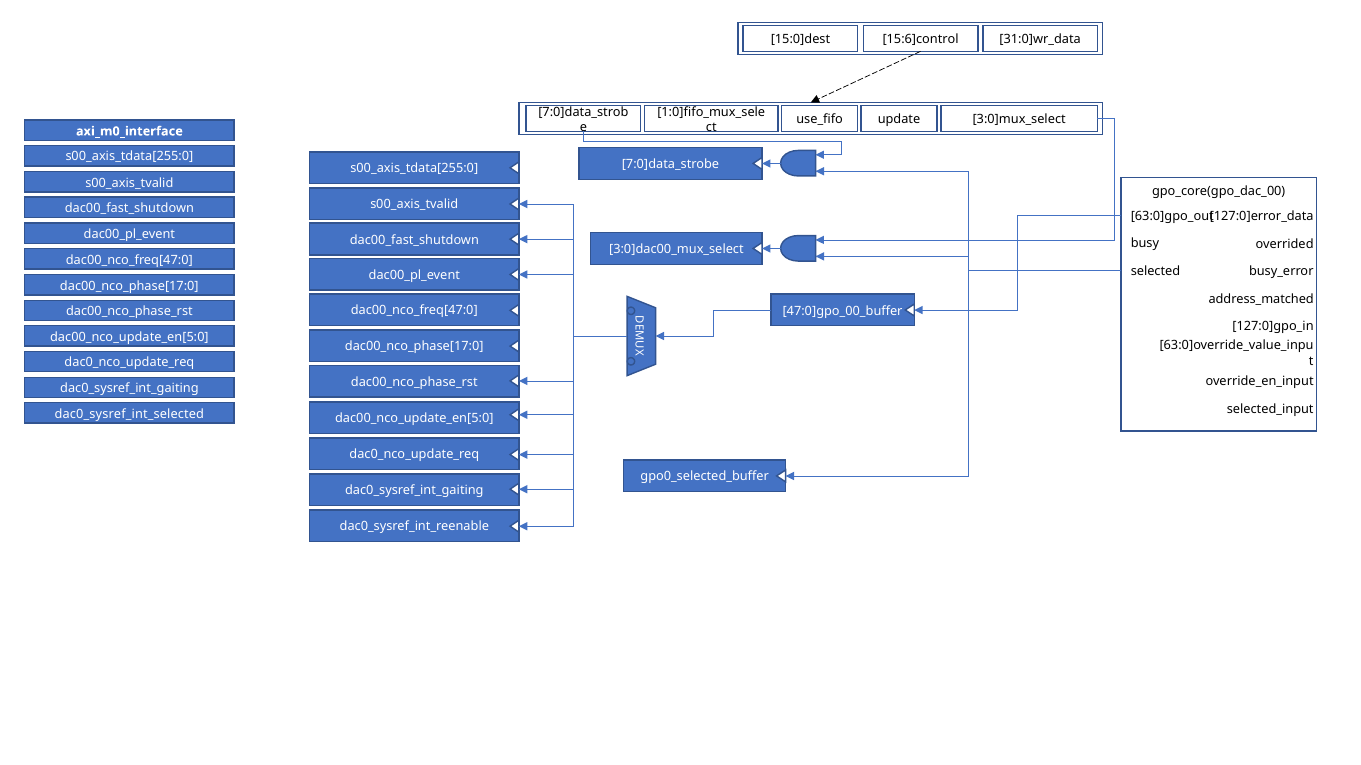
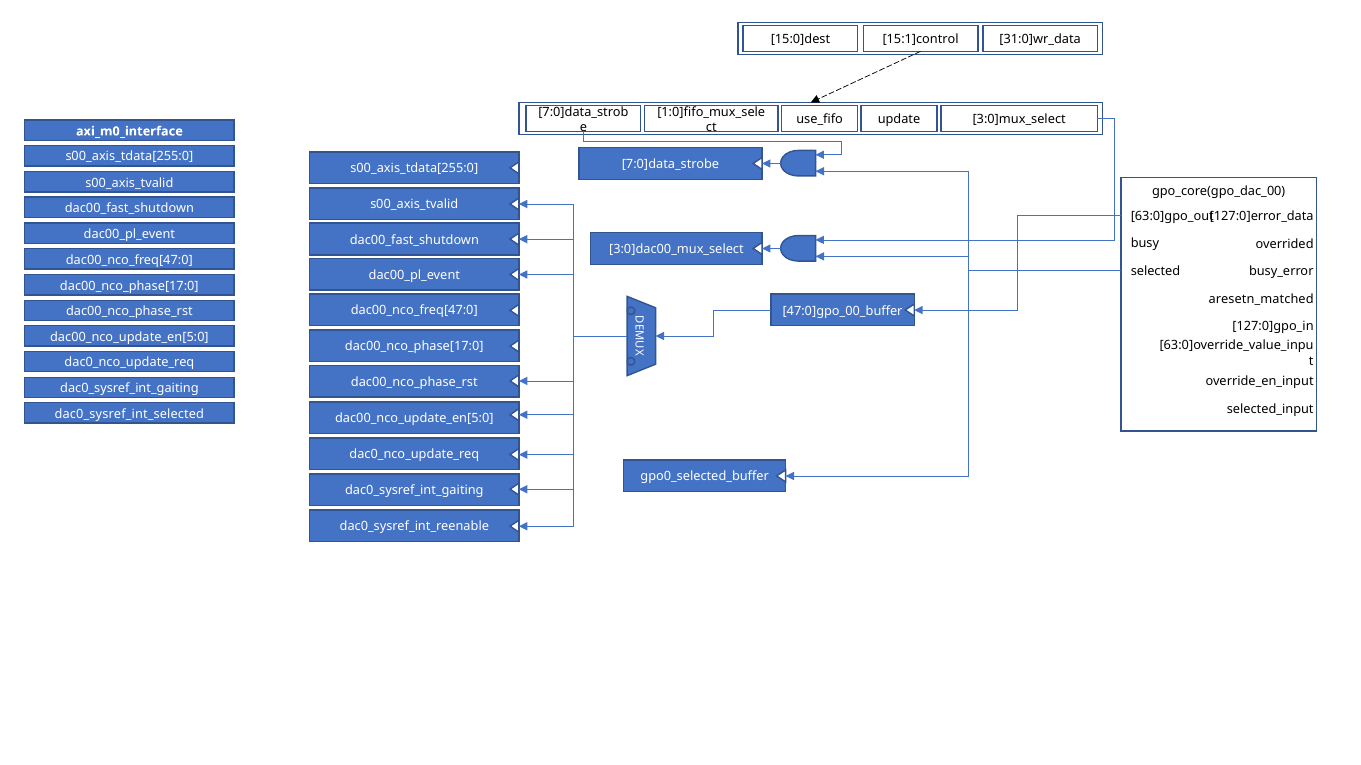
15:6]control: 15:6]control -> 15:1]control
address_matched: address_matched -> aresetn_matched
